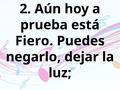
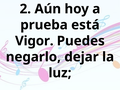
Fiero: Fiero -> Vigor
